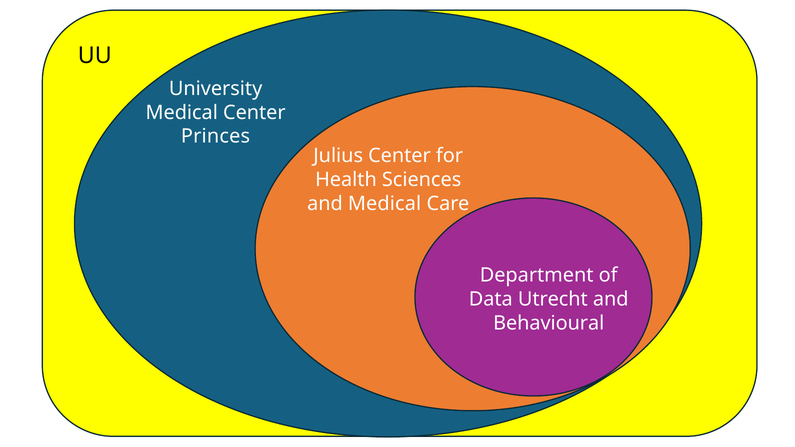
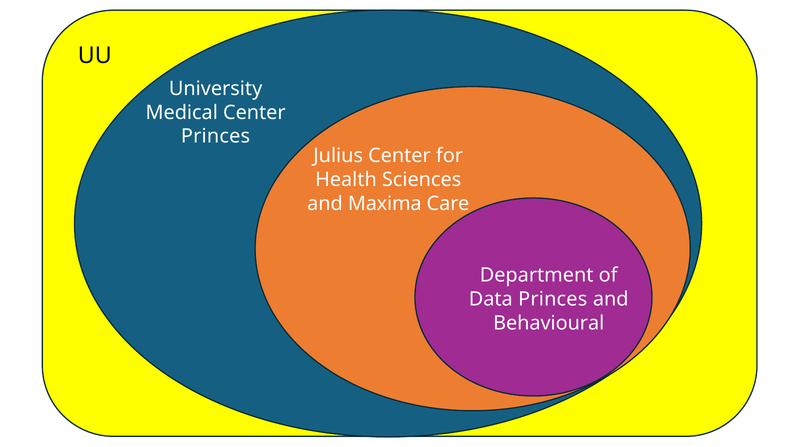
and Medical: Medical -> Maxima
Data Utrecht: Utrecht -> Princes
